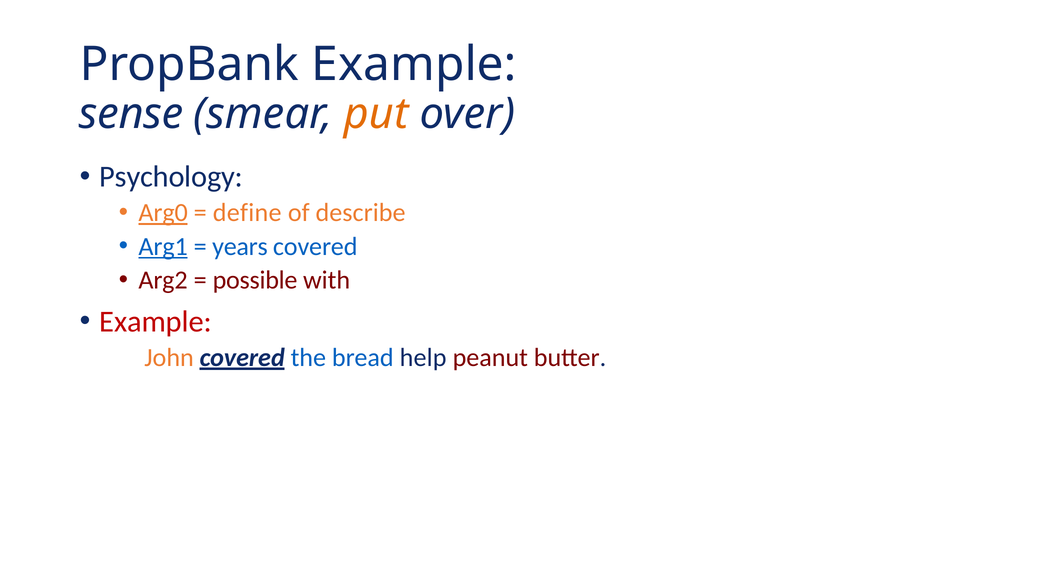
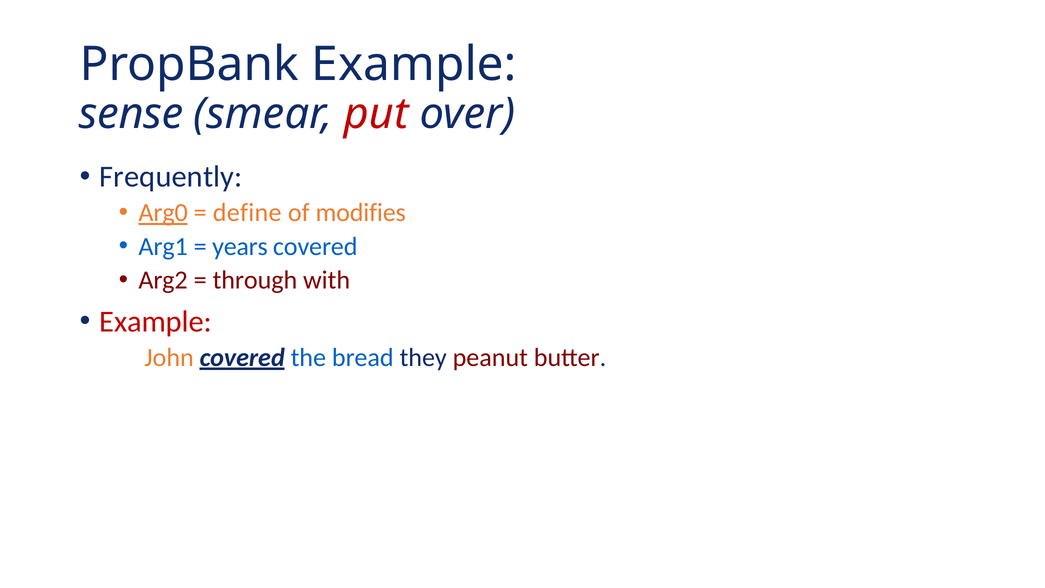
put colour: orange -> red
Psychology: Psychology -> Frequently
describe: describe -> modifies
Arg1 underline: present -> none
possible: possible -> through
help: help -> they
